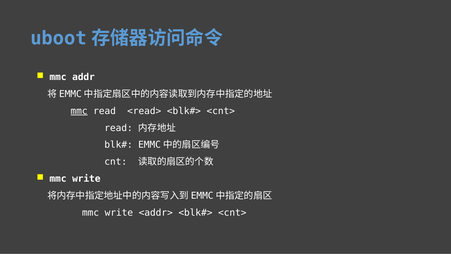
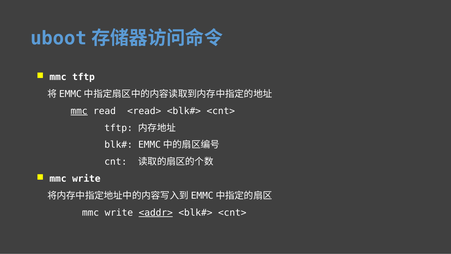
mmc addr: addr -> tftp
read at (119, 128): read -> tftp
<addr> underline: none -> present
